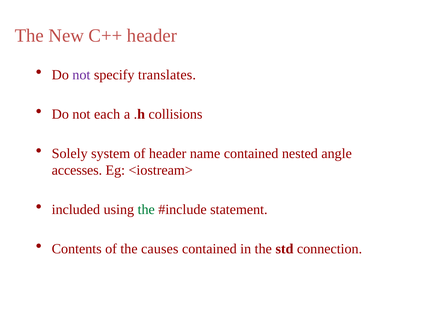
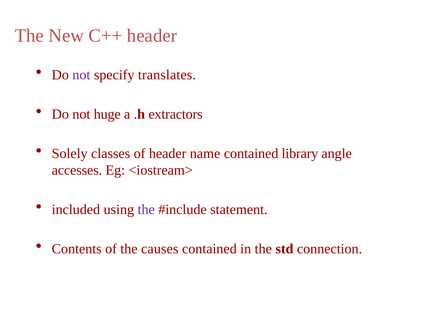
each: each -> huge
collisions: collisions -> extractors
system: system -> classes
nested: nested -> library
the at (146, 210) colour: green -> purple
